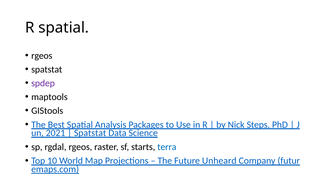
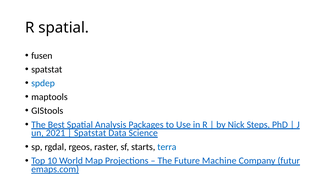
rgeos at (42, 56): rgeos -> fusen
spdep colour: purple -> blue
Unheard: Unheard -> Machine
